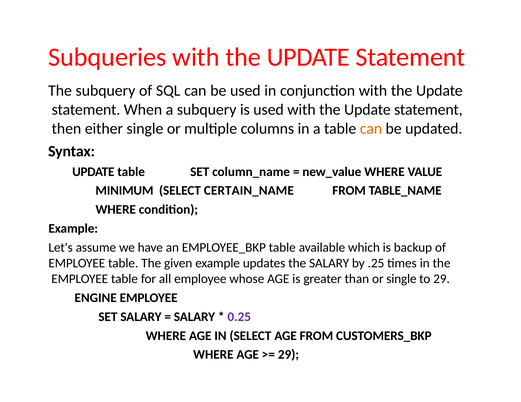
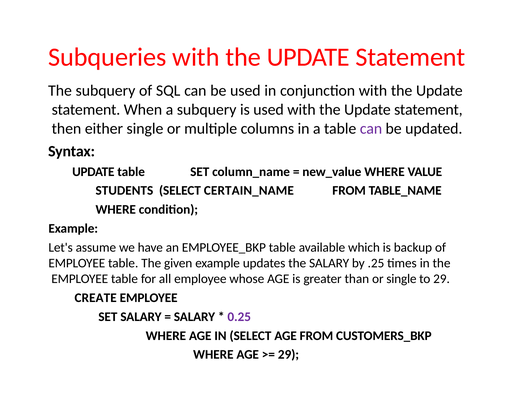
can at (371, 129) colour: orange -> purple
MINIMUM: MINIMUM -> STUDENTS
ENGINE: ENGINE -> CREATE
